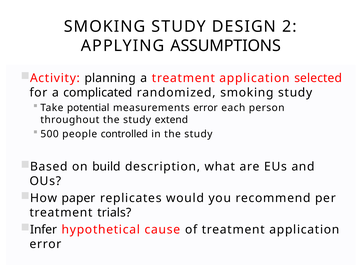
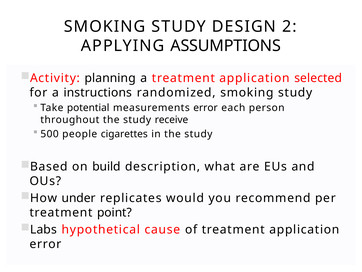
complicated: complicated -> instructions
extend: extend -> receive
controlled: controlled -> cigarettes
paper: paper -> under
trials: trials -> point
Infer: Infer -> Labs
